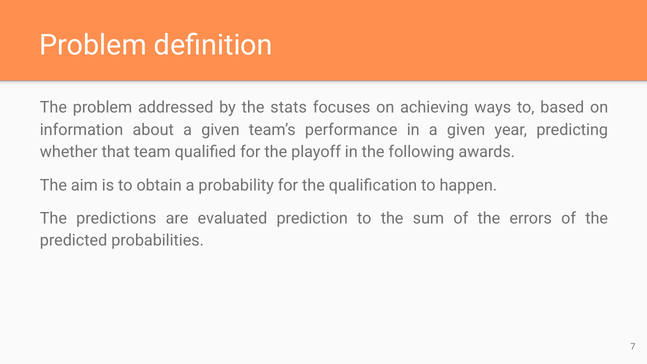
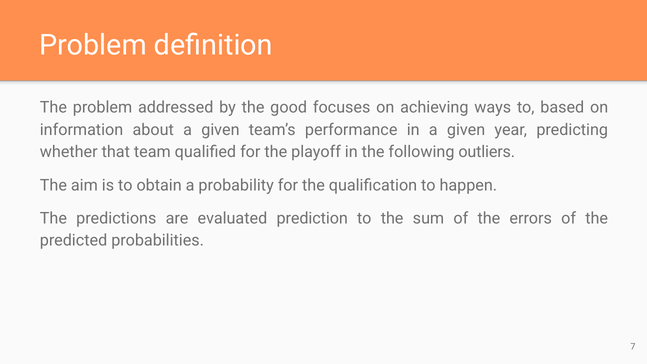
stats: stats -> good
awards: awards -> outliers
